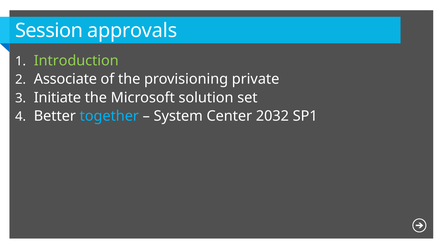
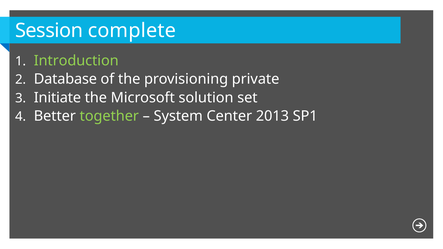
approvals: approvals -> complete
Associate: Associate -> Database
together colour: light blue -> light green
2032: 2032 -> 2013
